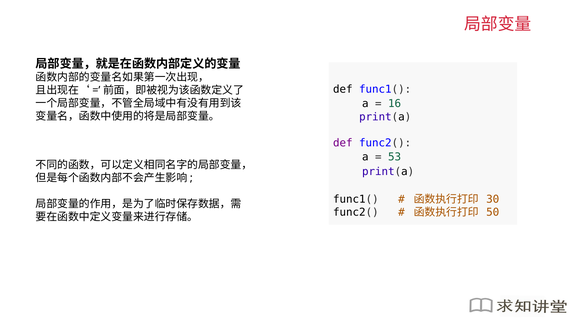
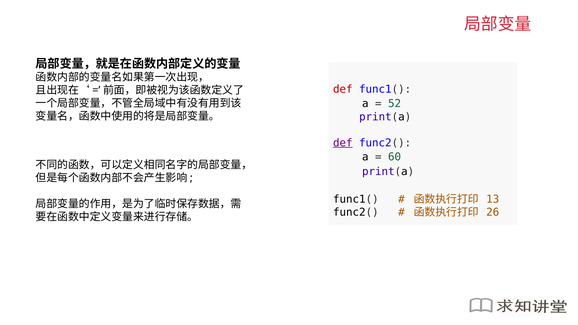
def at (343, 89) colour: black -> red
16: 16 -> 52
def at (343, 143) underline: none -> present
53: 53 -> 60
30: 30 -> 13
50: 50 -> 26
